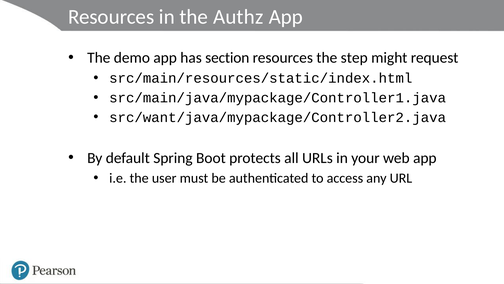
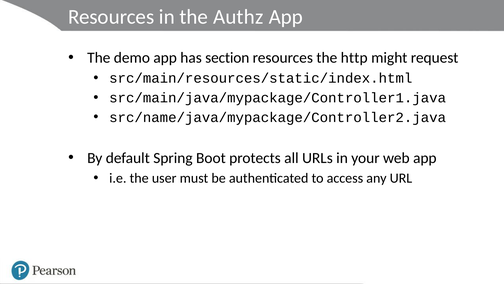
step: step -> http
src/want/java/mypackage/Controller2.java: src/want/java/mypackage/Controller2.java -> src/name/java/mypackage/Controller2.java
